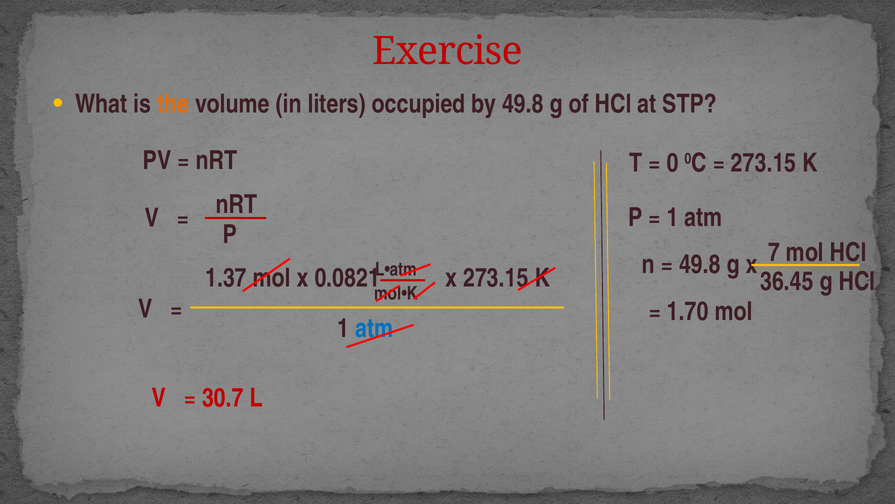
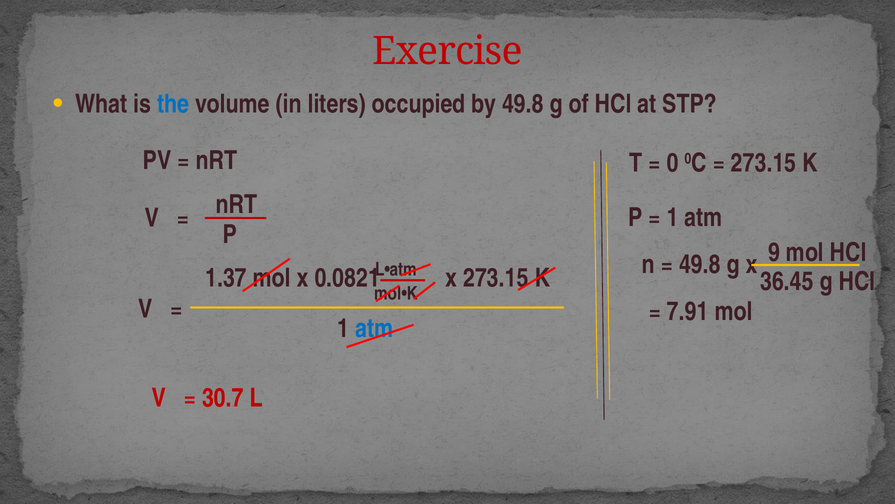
the colour: orange -> blue
7: 7 -> 9
1.70: 1.70 -> 7.91
